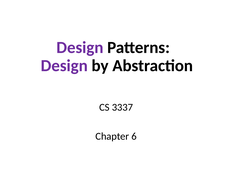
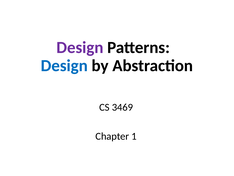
Design at (64, 66) colour: purple -> blue
3337: 3337 -> 3469
6: 6 -> 1
